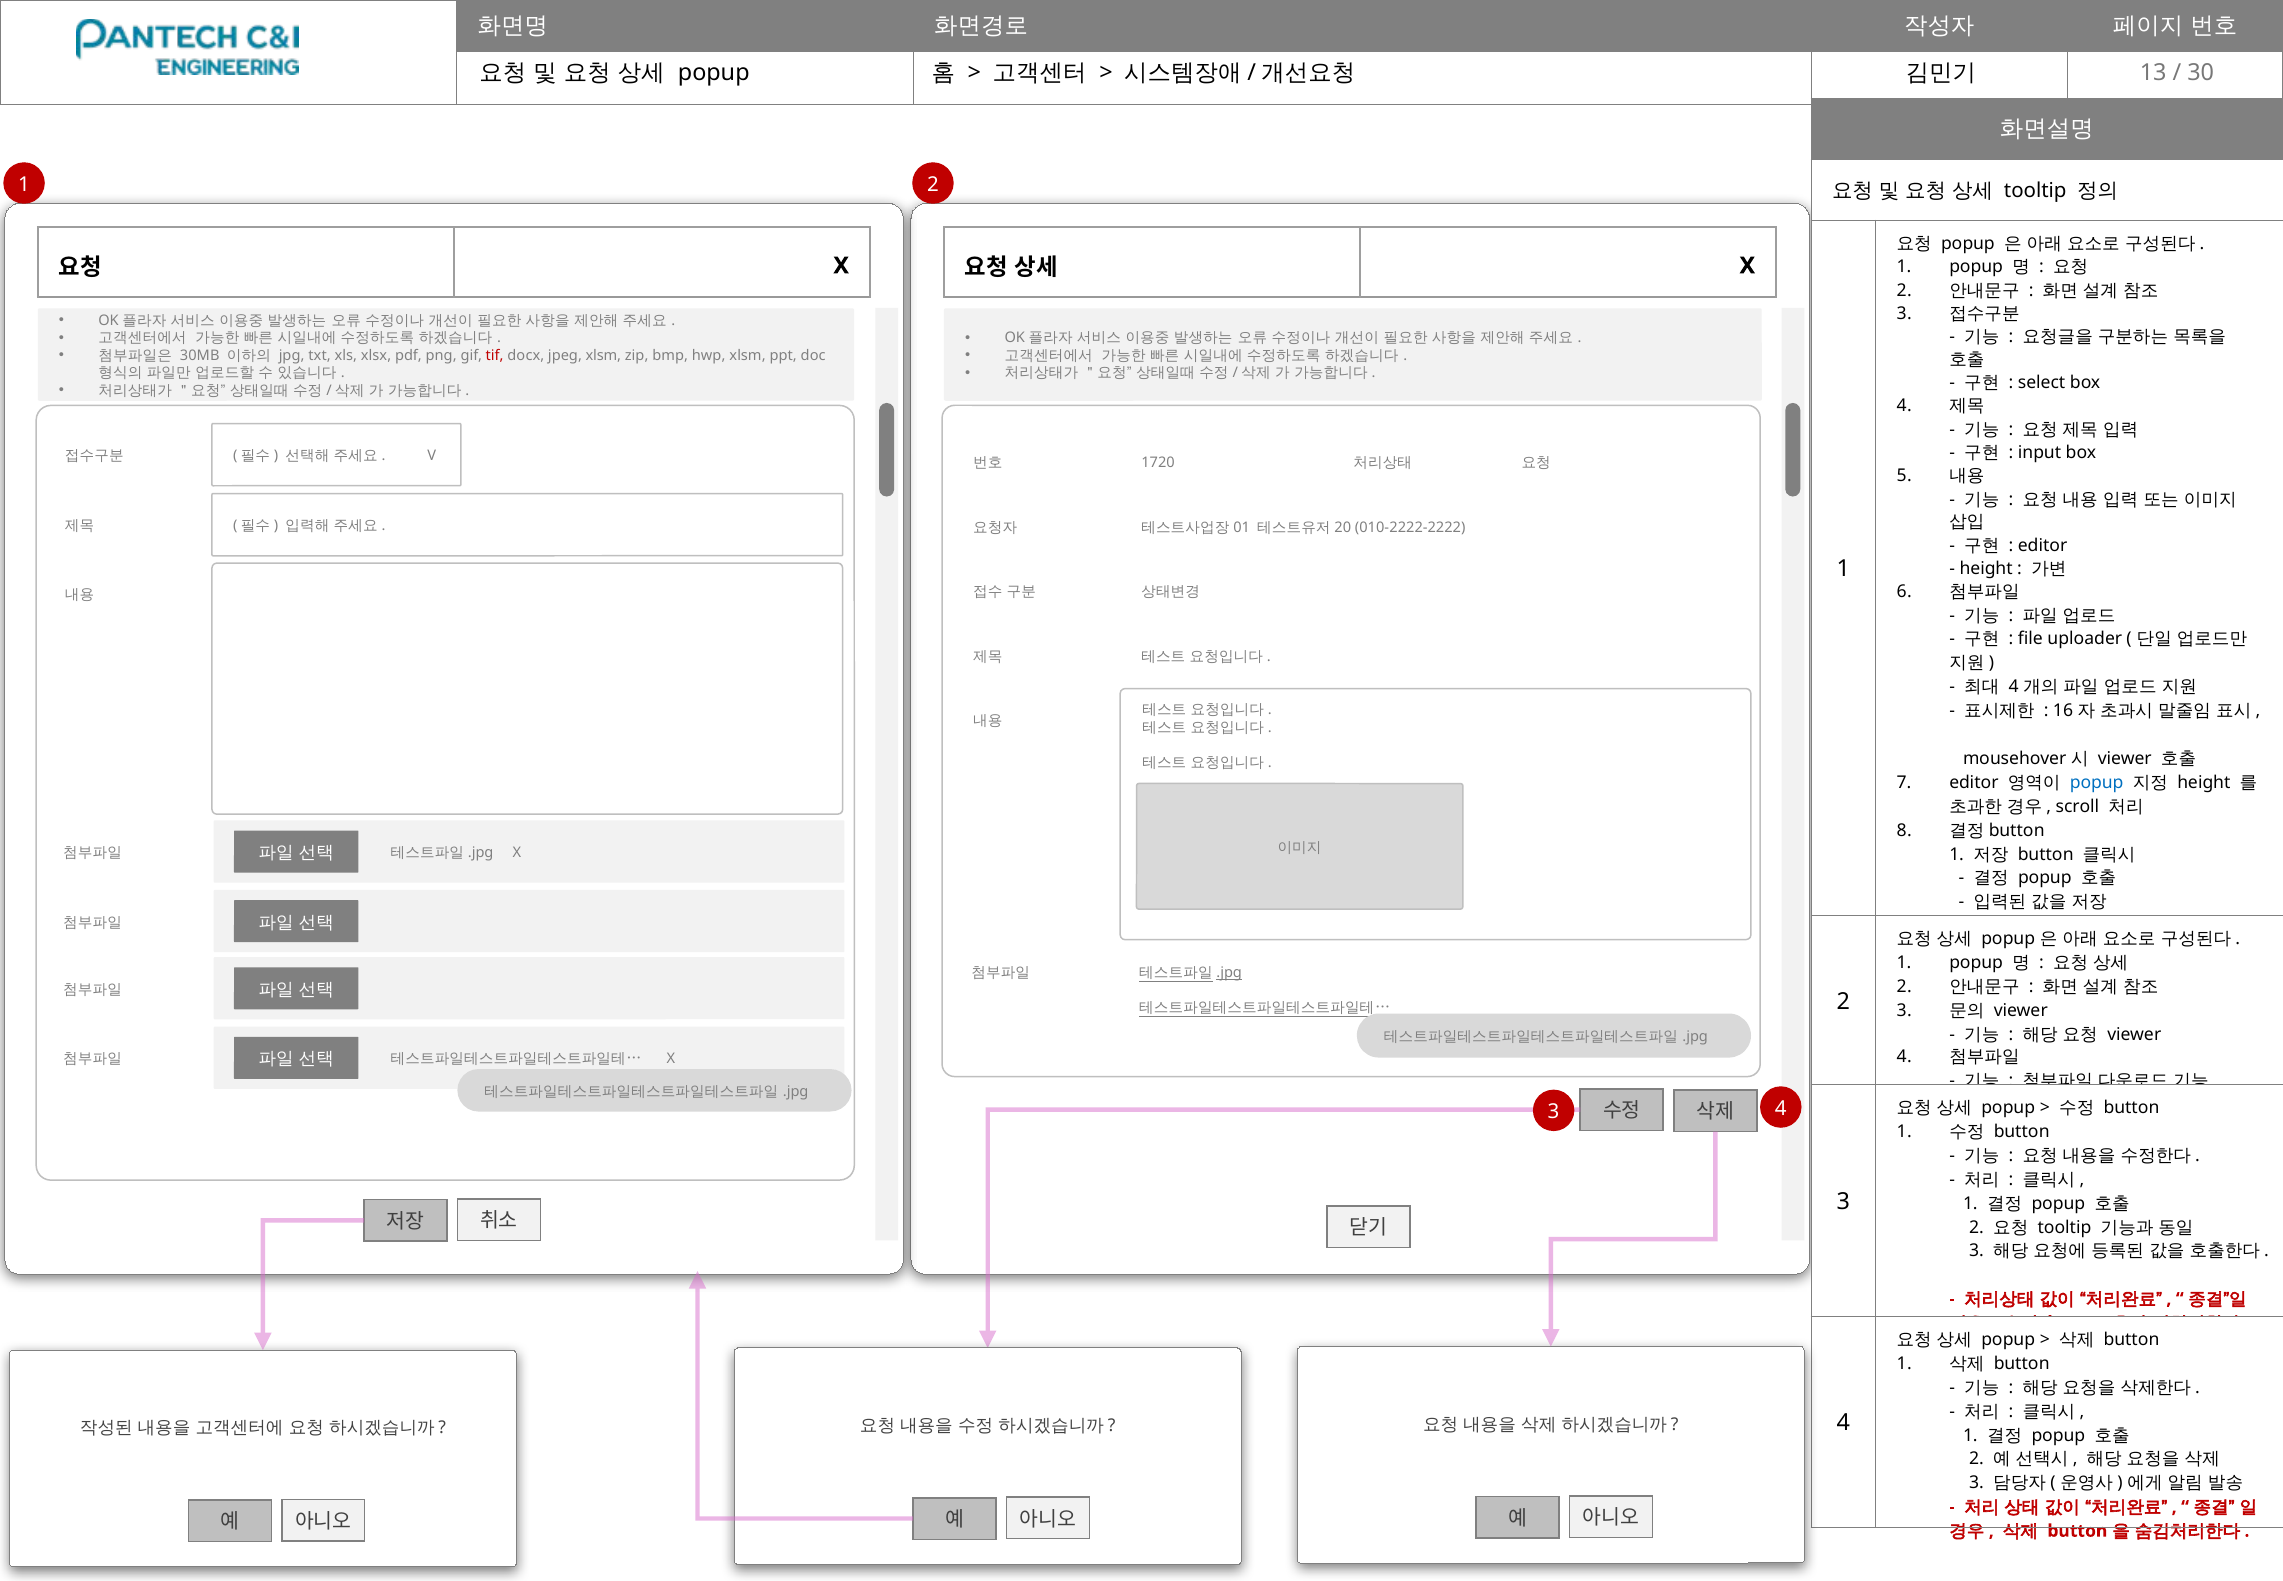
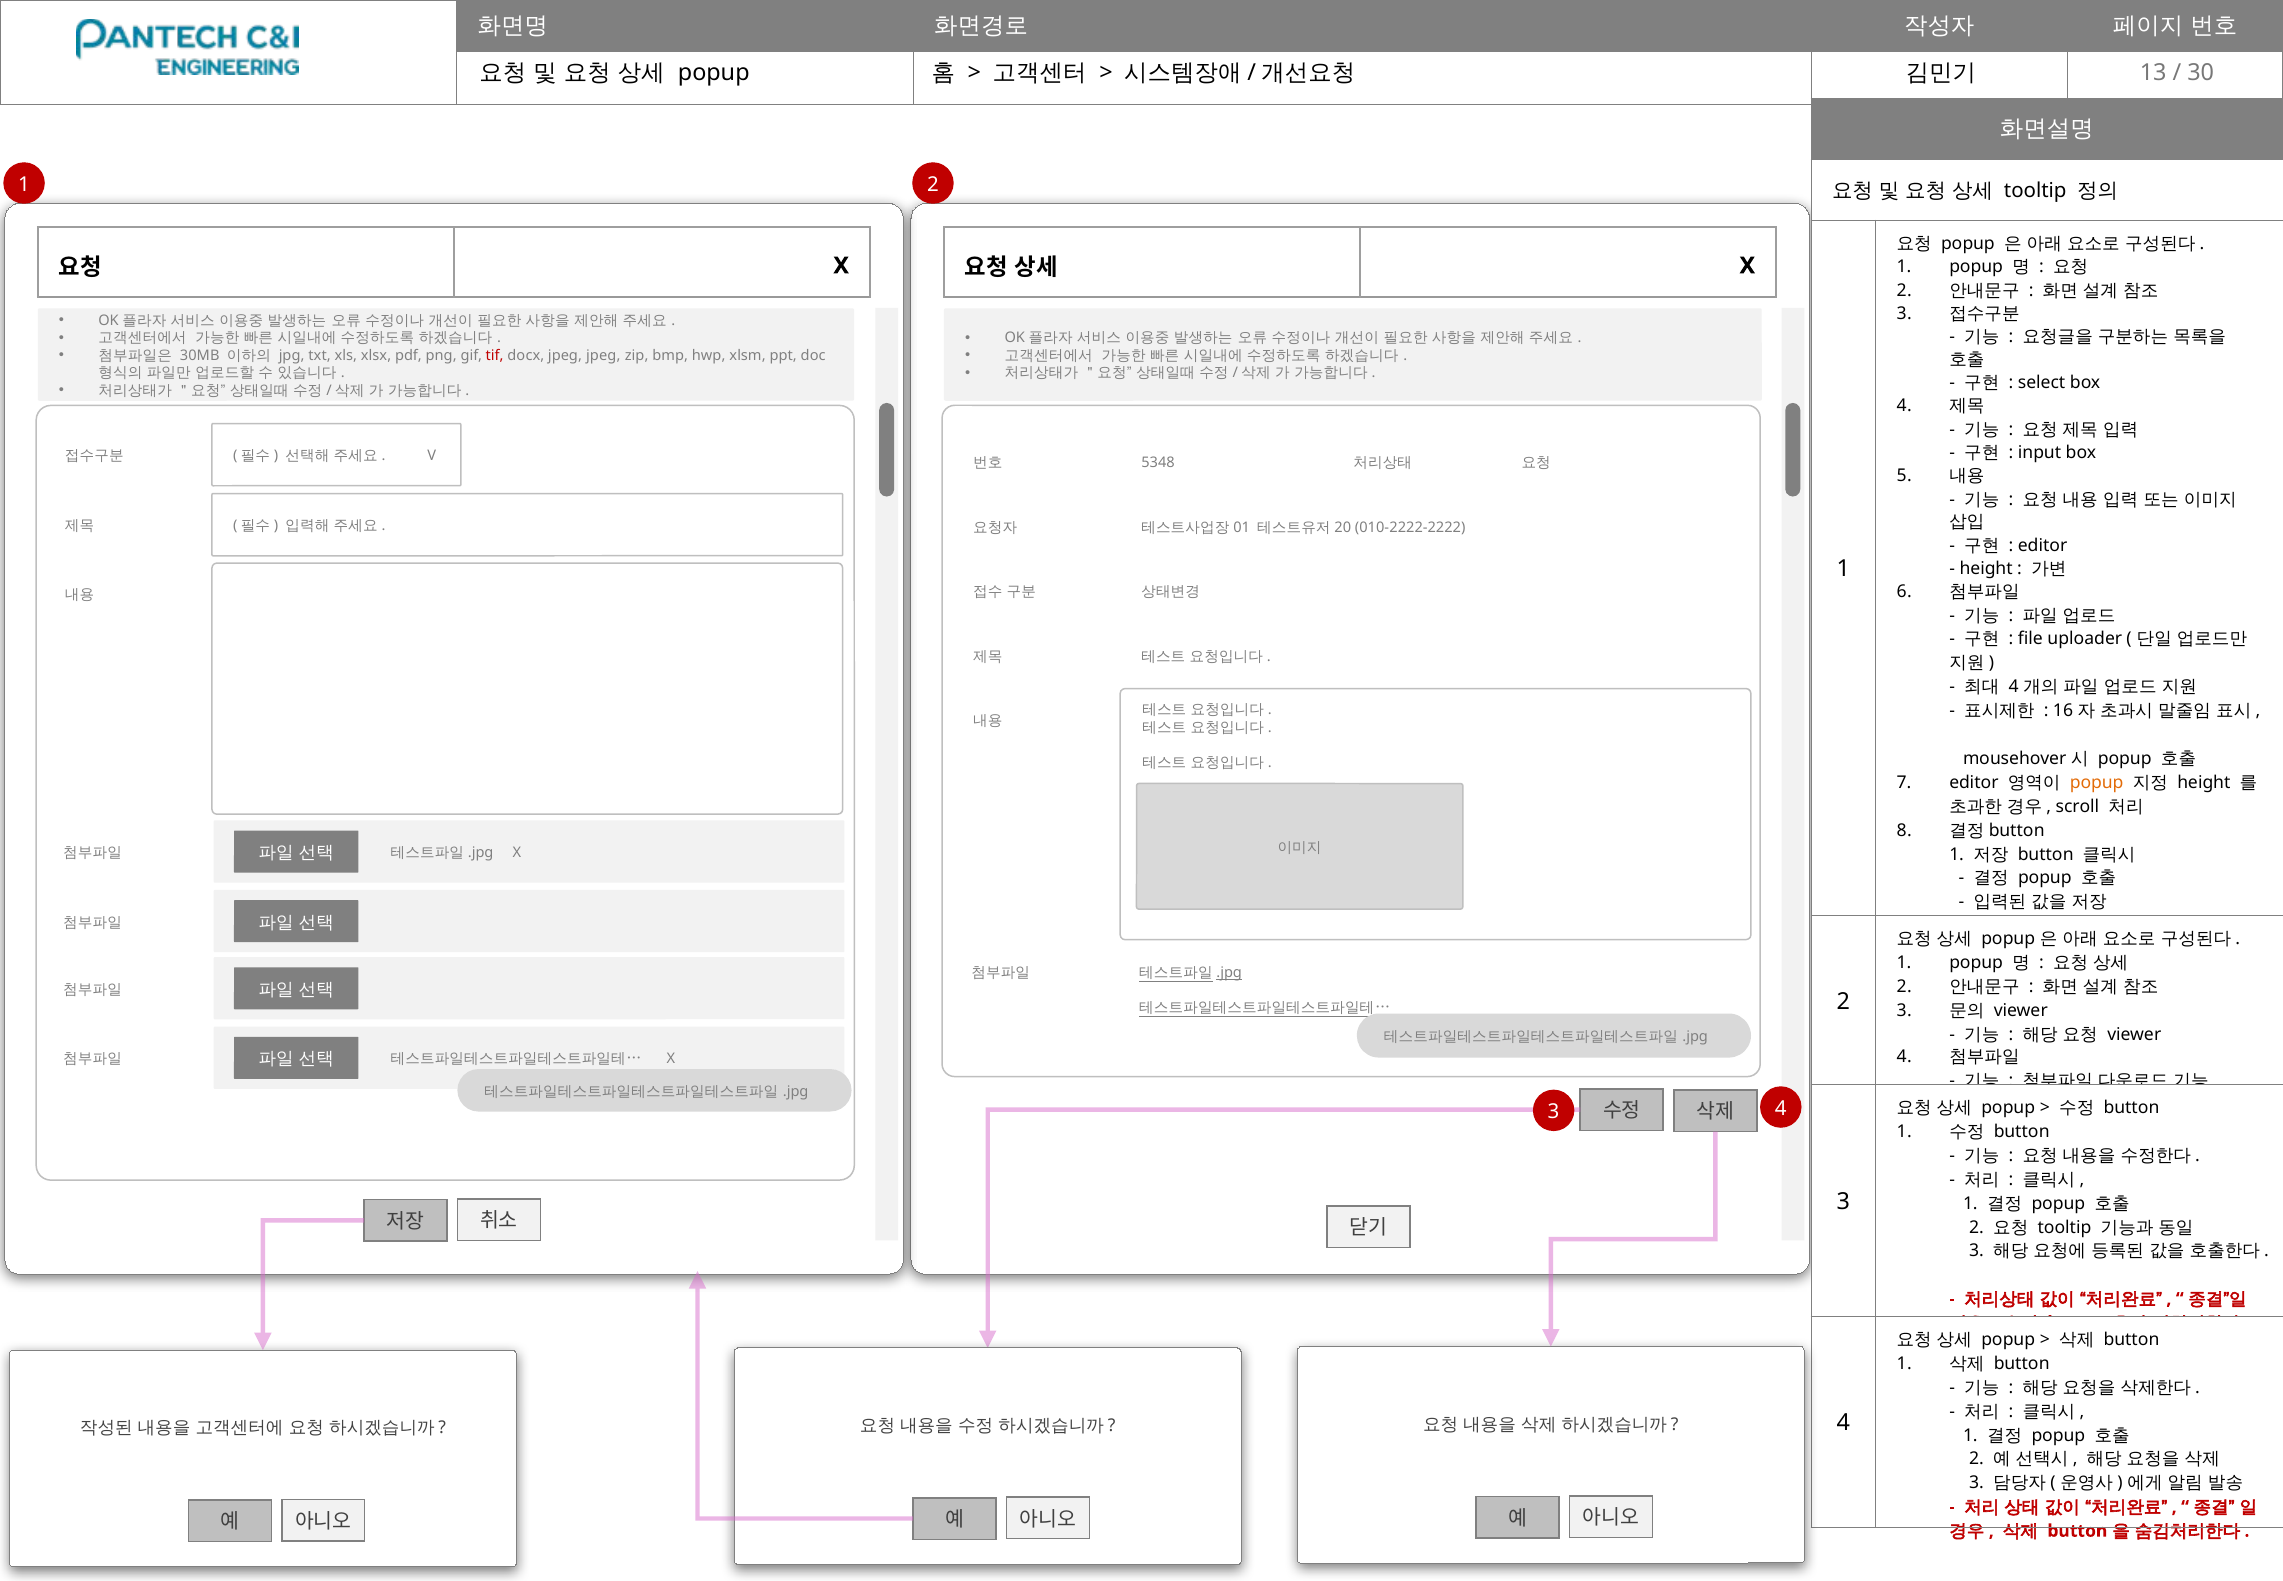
jpeg xlsm: xlsm -> jpeg
1720: 1720 -> 5348
viewer at (2125, 758): viewer -> popup
popup at (2097, 782) colour: blue -> orange
